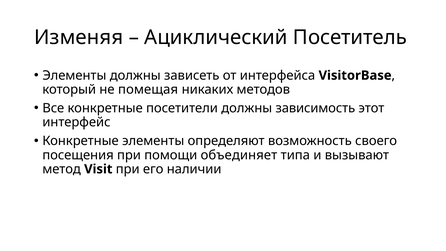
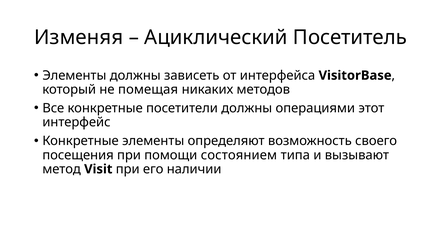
зависимость: зависимость -> операциями
объединяет: объединяет -> состоянием
